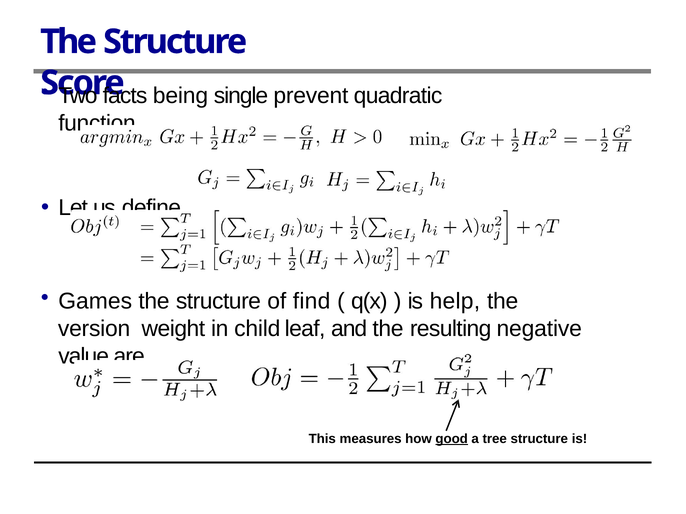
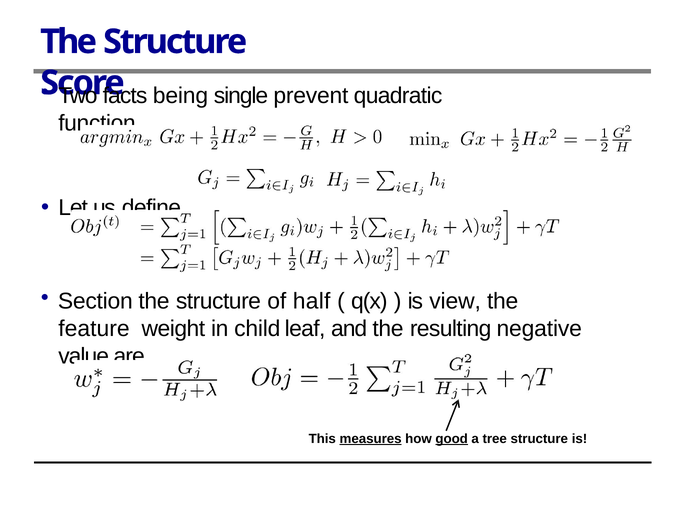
Games: Games -> Section
find: find -> half
help: help -> view
version: version -> feature
measures underline: none -> present
